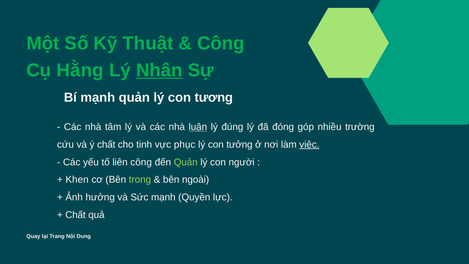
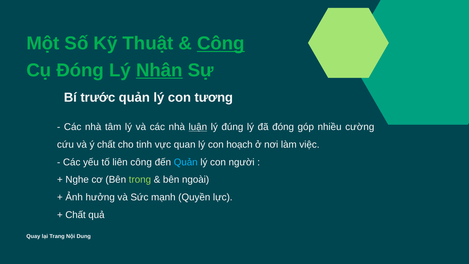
Công at (221, 43) underline: none -> present
Cụ Hằng: Hằng -> Đóng
Bí mạnh: mạnh -> trước
trường: trường -> cường
phục: phục -> quan
tưởng: tưởng -> hoạch
việc underline: present -> none
Quản at (186, 162) colour: light green -> light blue
Khen: Khen -> Nghe
